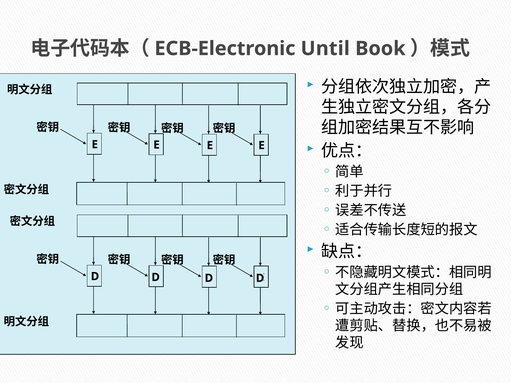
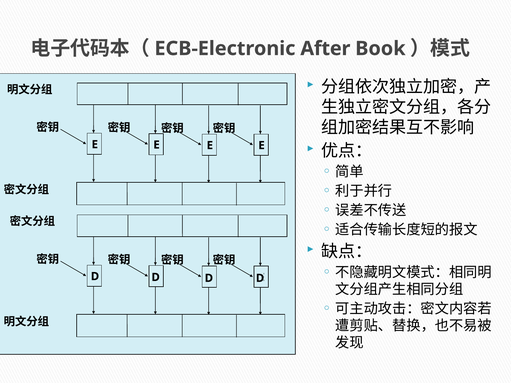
Until: Until -> After
